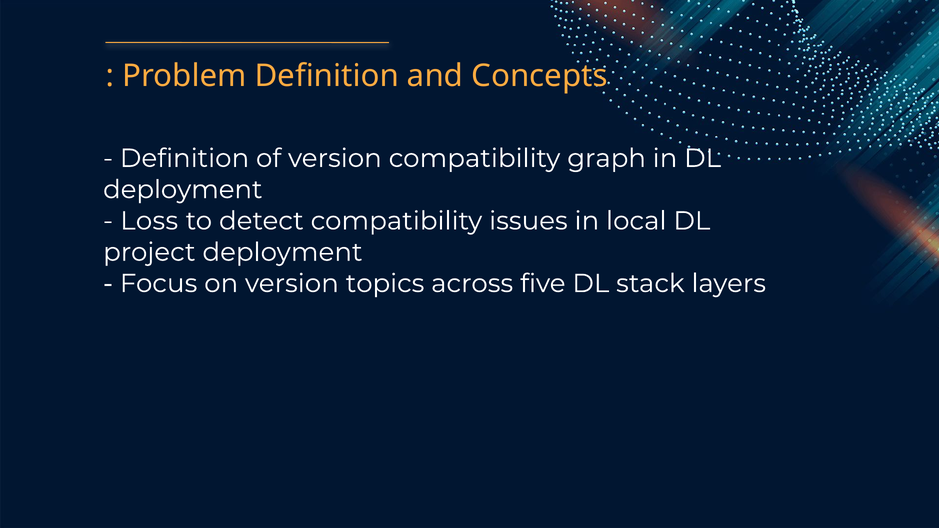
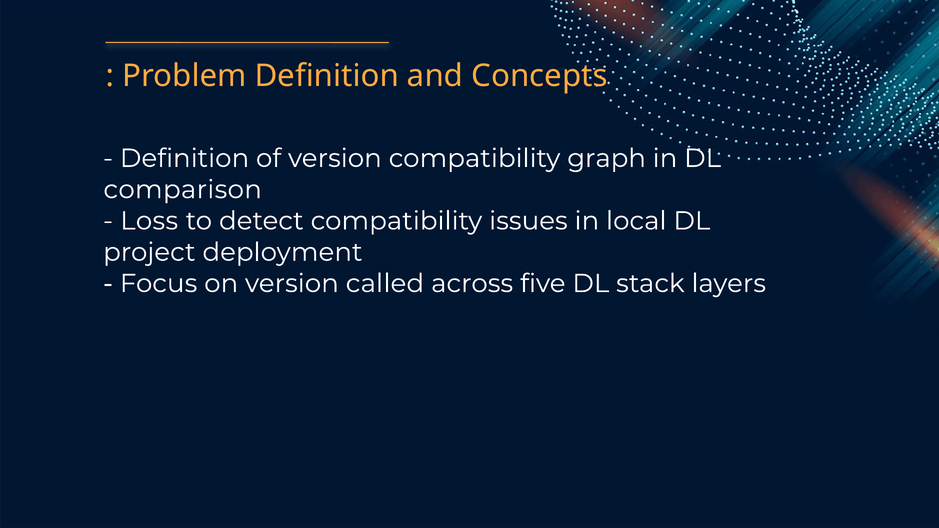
deployment at (183, 190): deployment -> comparison
topics: topics -> called
